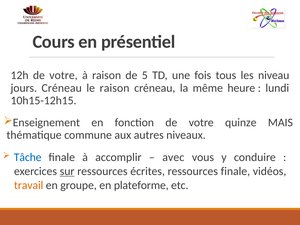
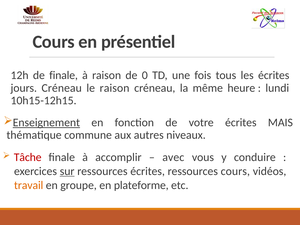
12h de votre: votre -> finale
5: 5 -> 0
les niveau: niveau -> écrites
Enseignement underline: none -> present
votre quinze: quinze -> écrites
Tâche colour: blue -> red
ressources finale: finale -> cours
